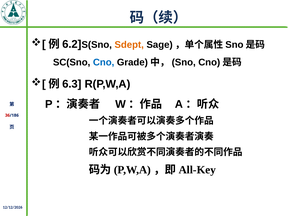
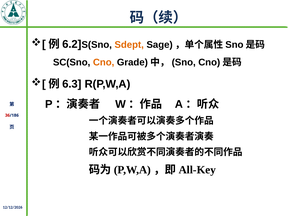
Cno colour: blue -> orange
